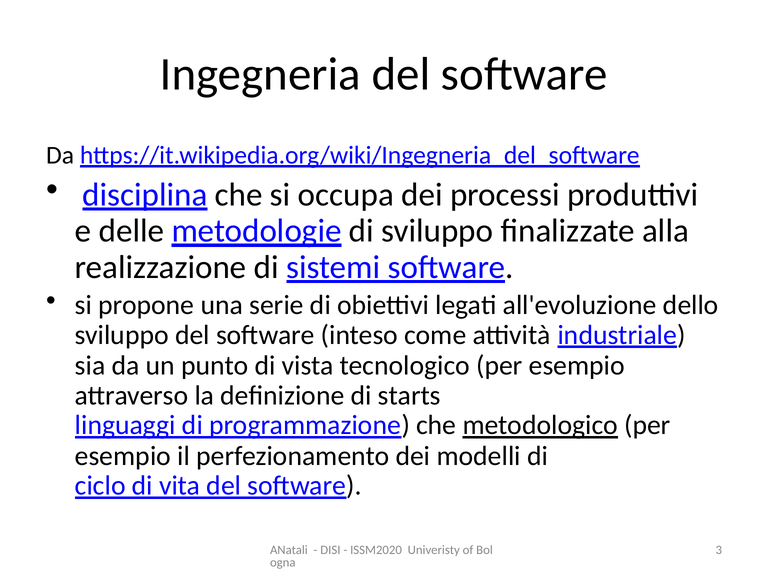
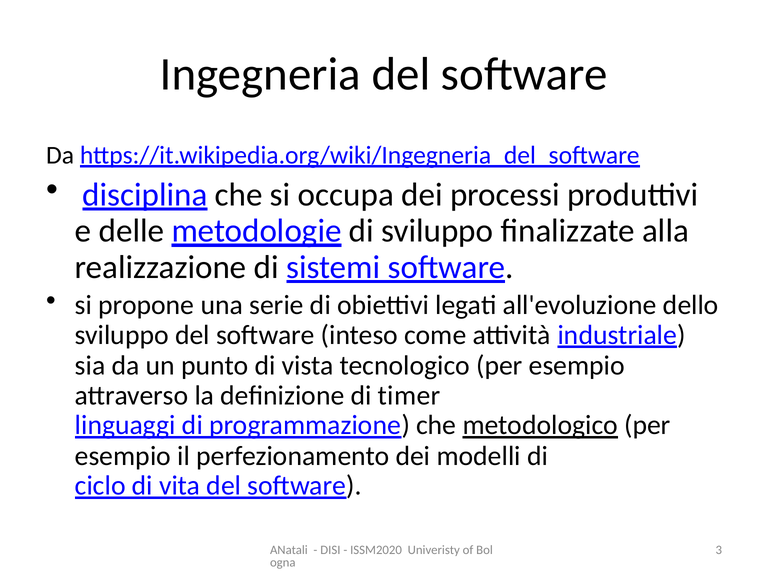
starts: starts -> timer
